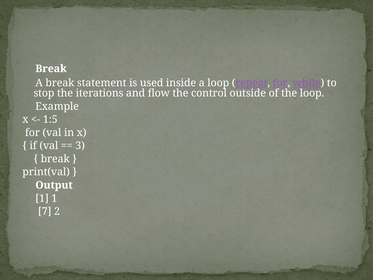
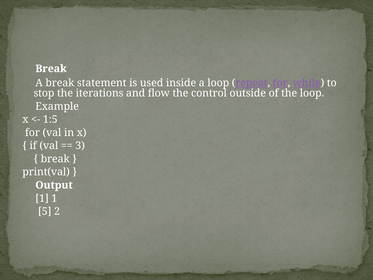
7: 7 -> 5
